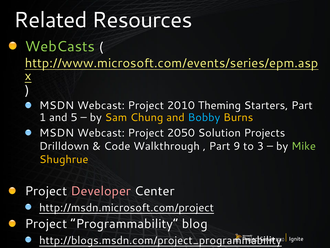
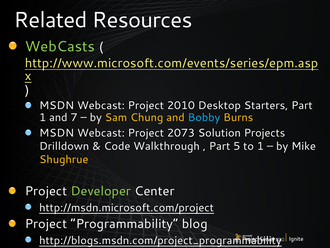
Theming: Theming -> Desktop
5: 5 -> 7
2050: 2050 -> 2073
9: 9 -> 5
to 3: 3 -> 1
Mike colour: light green -> white
Developer colour: pink -> light green
